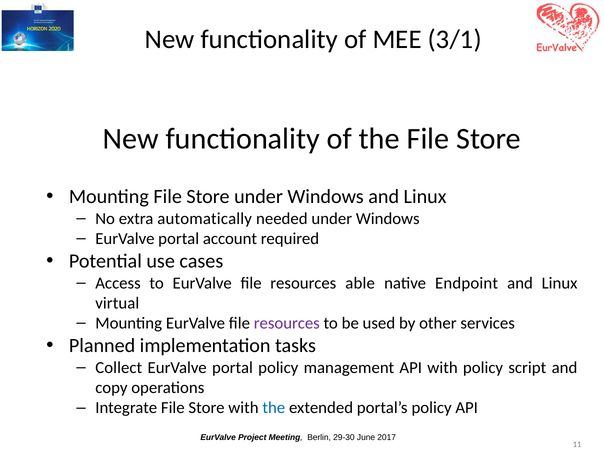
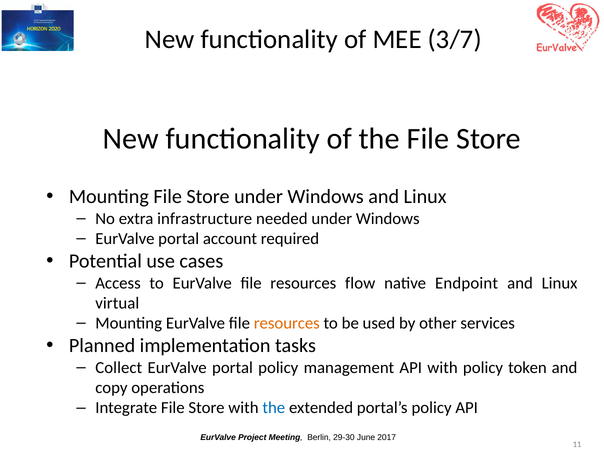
3/1: 3/1 -> 3/7
automatically: automatically -> infrastructure
able: able -> flow
resources at (287, 323) colour: purple -> orange
script: script -> token
